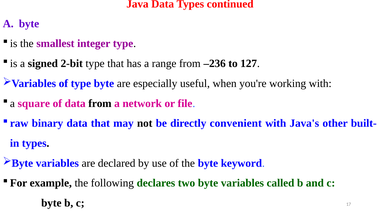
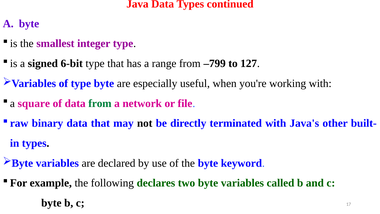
2-bit: 2-bit -> 6-bit
–236: –236 -> –799
from at (100, 103) colour: black -> green
convenient: convenient -> terminated
